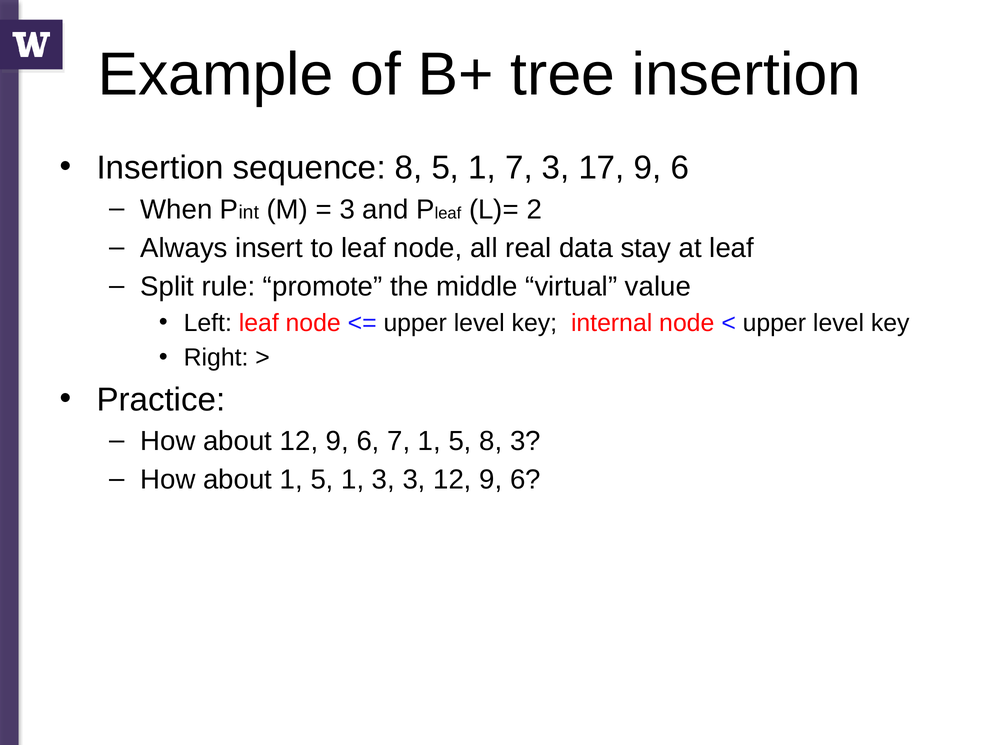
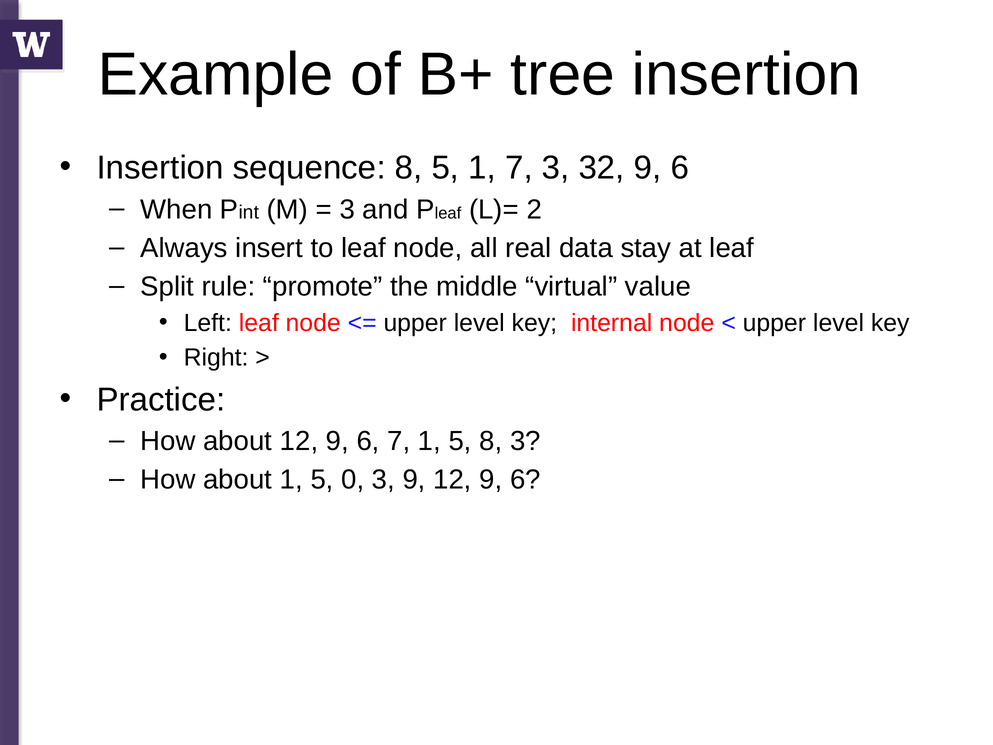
17: 17 -> 32
1 5 1: 1 -> 0
3 3: 3 -> 9
